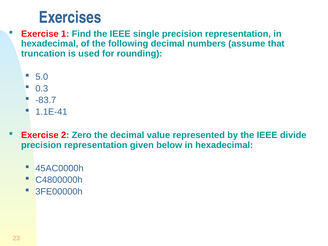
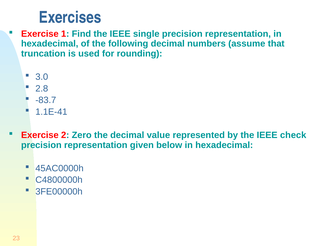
5.0: 5.0 -> 3.0
0.3: 0.3 -> 2.8
divide: divide -> check
